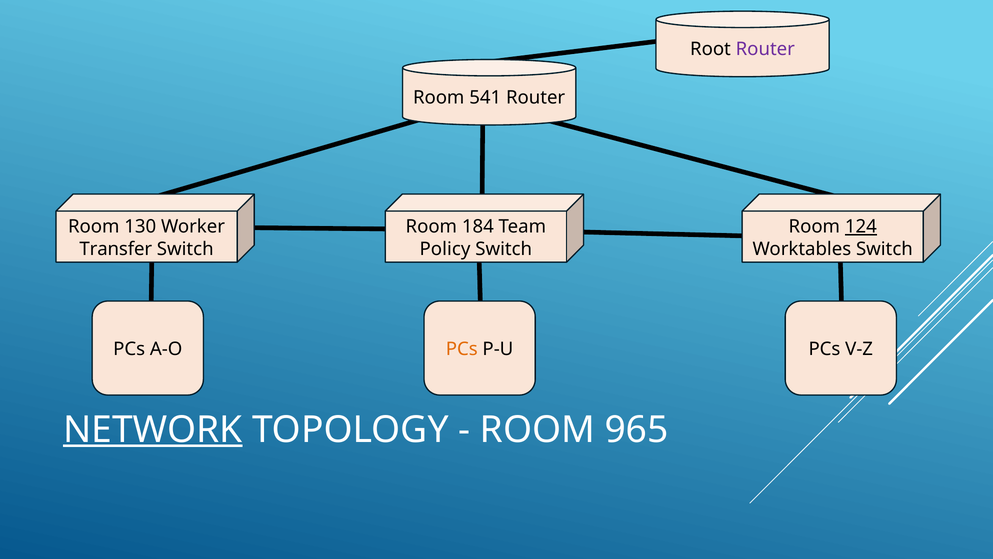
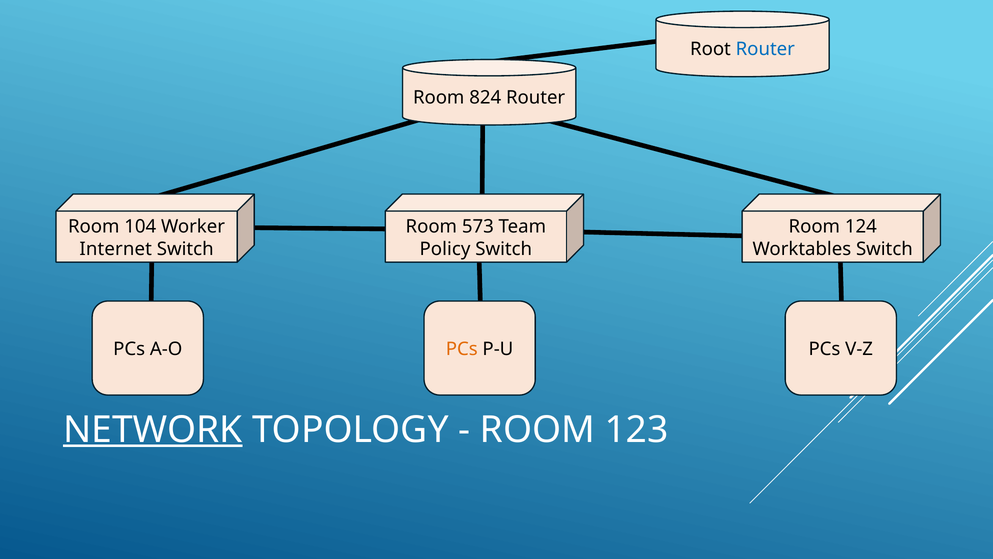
Router at (765, 49) colour: purple -> blue
541: 541 -> 824
130: 130 -> 104
184: 184 -> 573
124 underline: present -> none
Transfer: Transfer -> Internet
965: 965 -> 123
